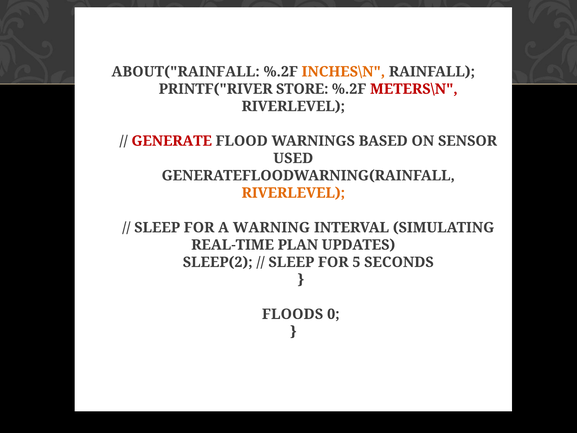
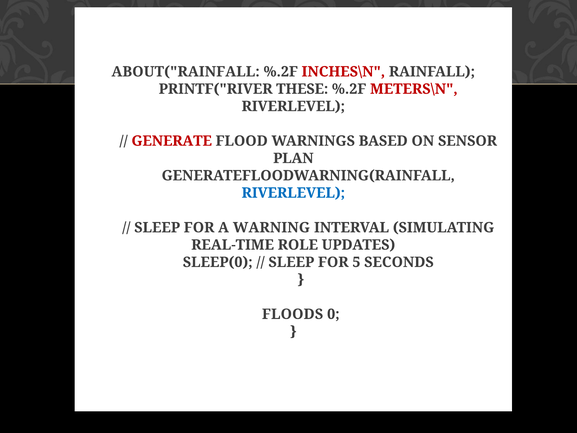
INCHES\N colour: orange -> red
STORE: STORE -> THESE
USED: USED -> PLAN
RIVERLEVEL at (293, 193) colour: orange -> blue
PLAN: PLAN -> ROLE
SLEEP(2: SLEEP(2 -> SLEEP(0
